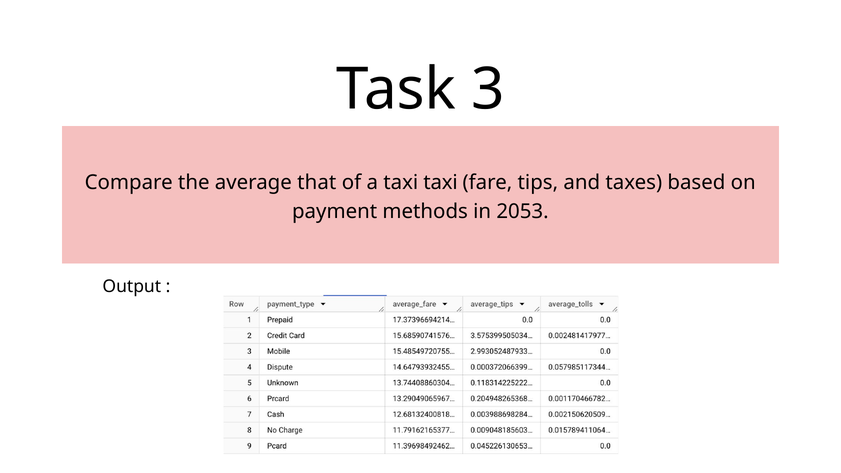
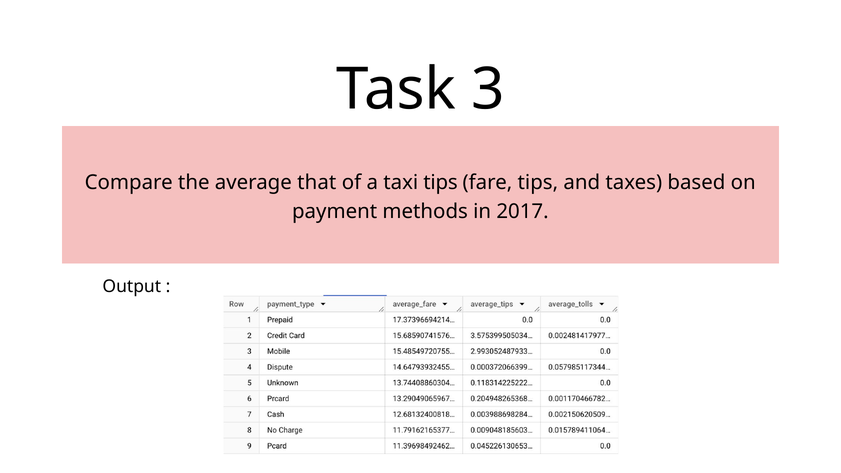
taxi taxi: taxi -> tips
2053: 2053 -> 2017
